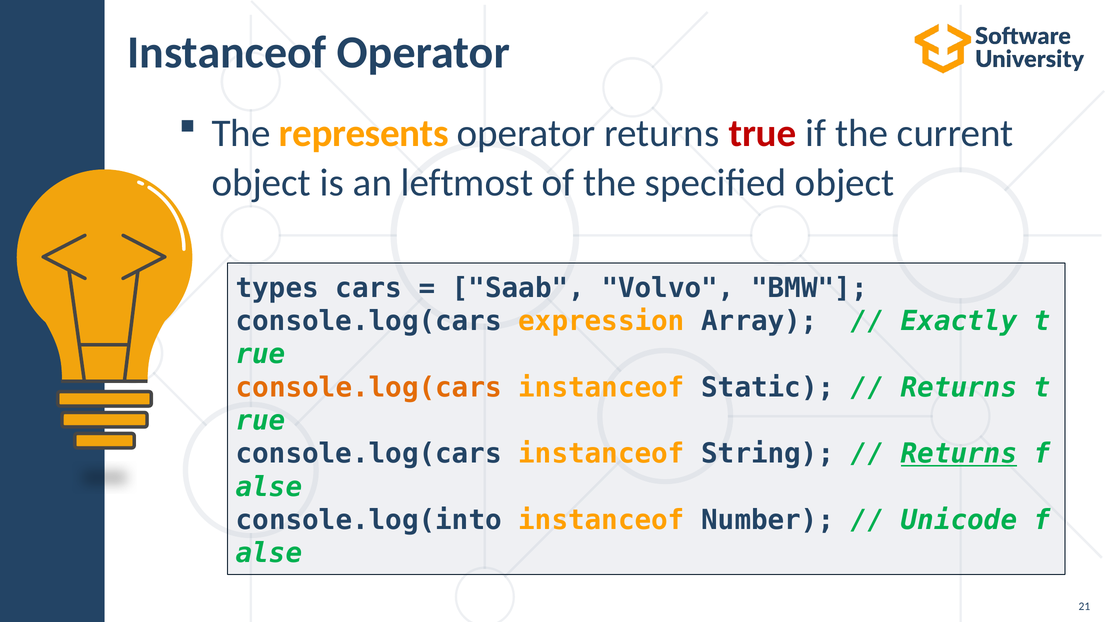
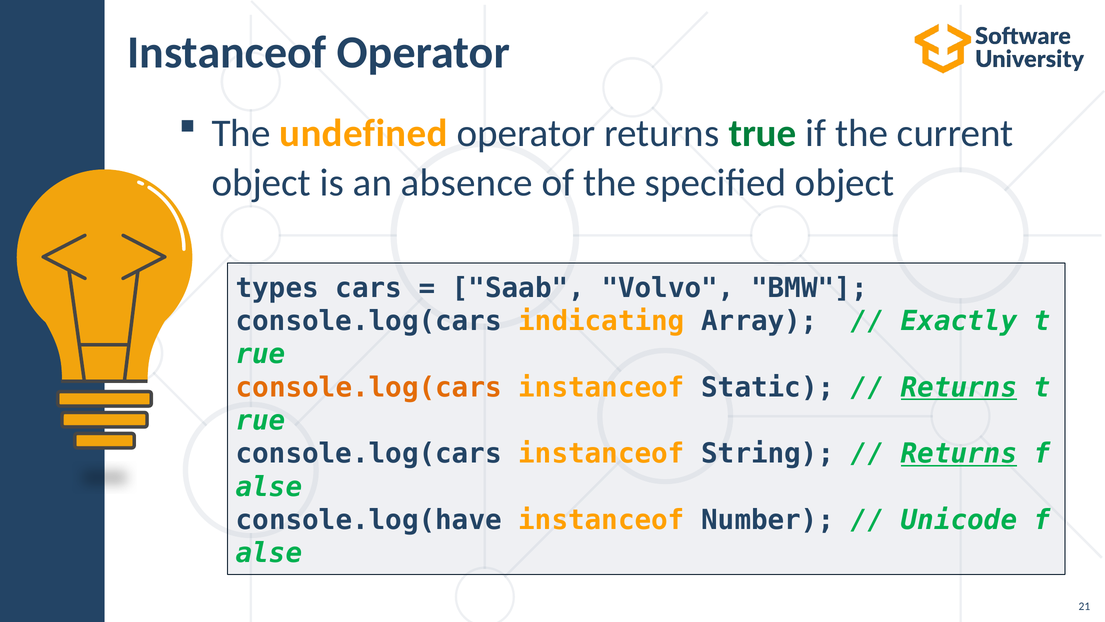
represents: represents -> undefined
true colour: red -> green
leftmost: leftmost -> absence
expression: expression -> indicating
Returns at (959, 387) underline: none -> present
console.log(into: console.log(into -> console.log(have
